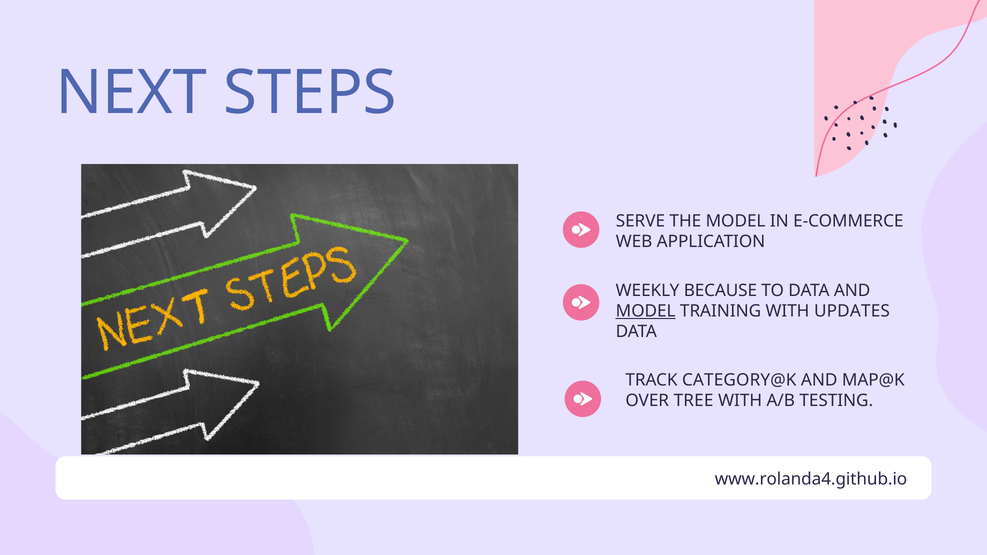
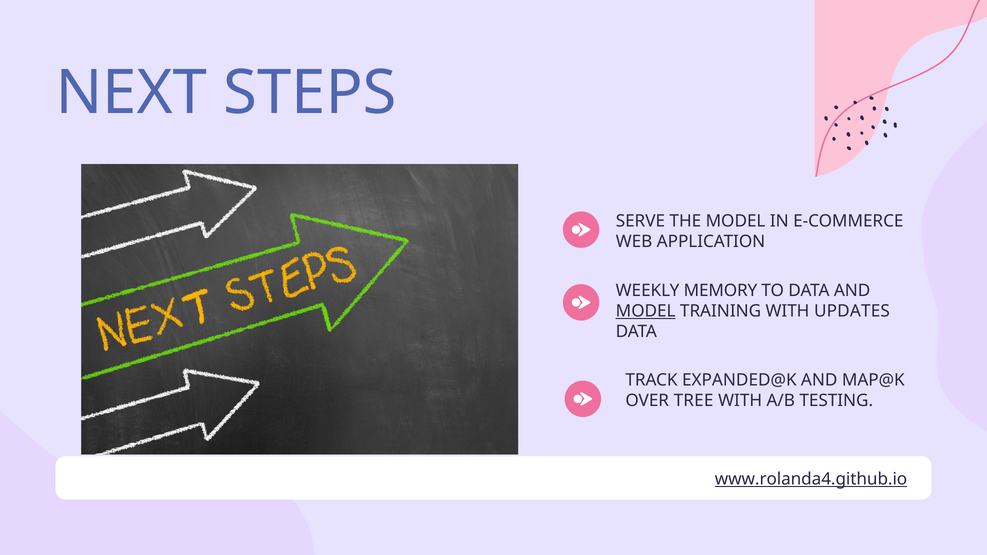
BECAUSE: BECAUSE -> MEMORY
CATEGORY@K: CATEGORY@K -> EXPANDED@K
www.rolanda4.github.io underline: none -> present
